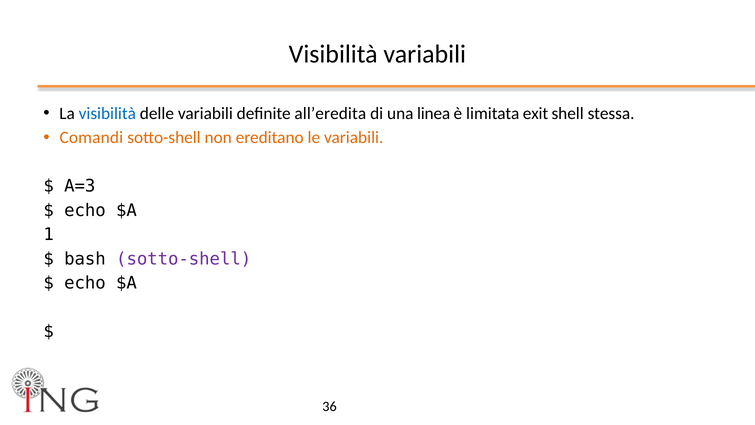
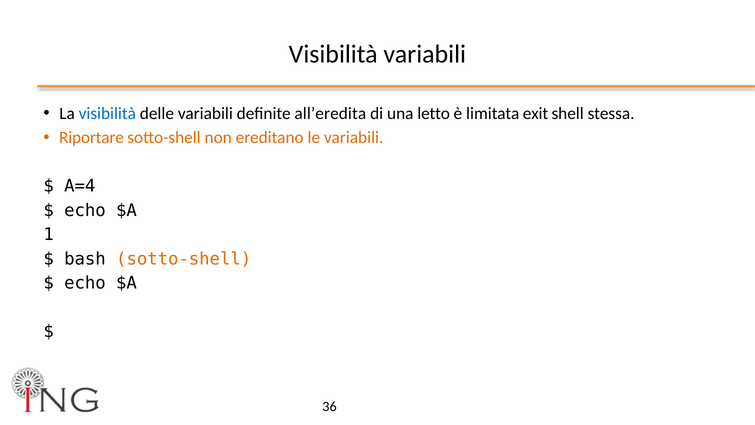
linea: linea -> letto
Comandi: Comandi -> Riportare
A=3: A=3 -> A=4
sotto-shell at (184, 259) colour: purple -> orange
